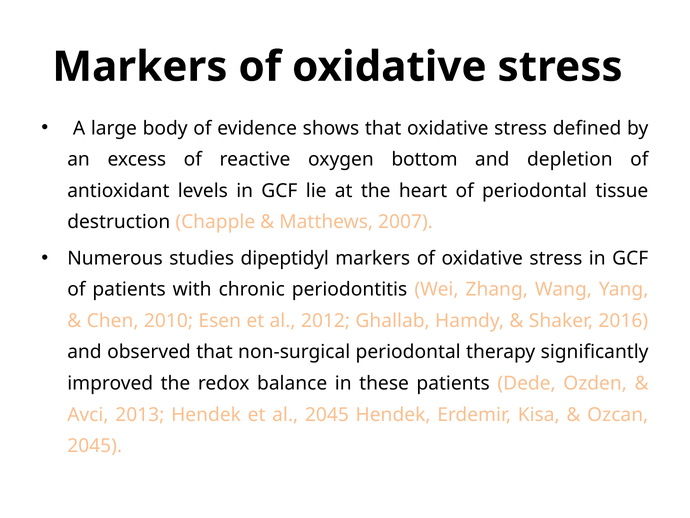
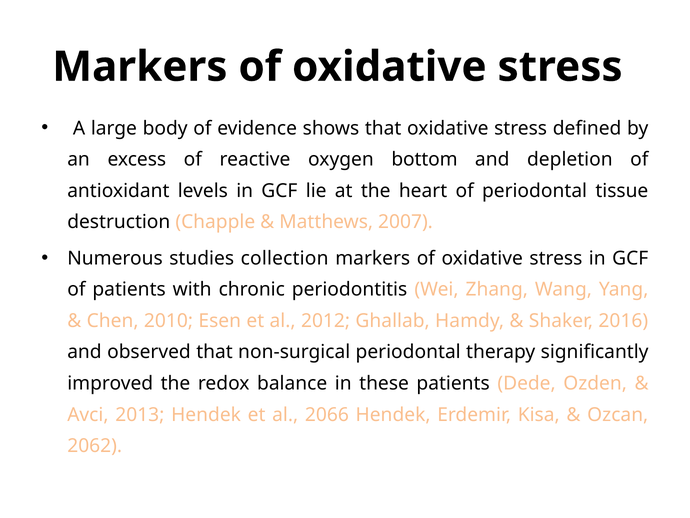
dipeptidyl: dipeptidyl -> collection
al 2045: 2045 -> 2066
2045 at (95, 446): 2045 -> 2062
